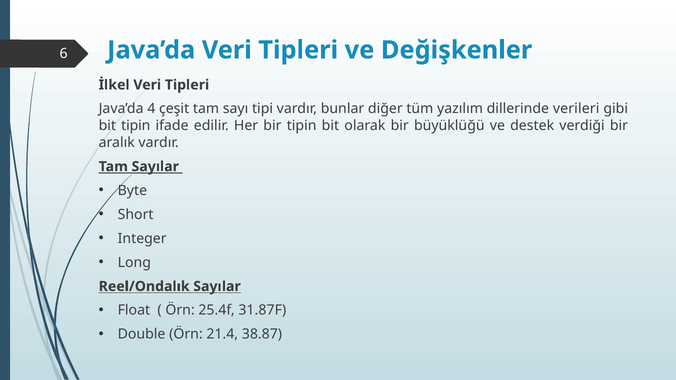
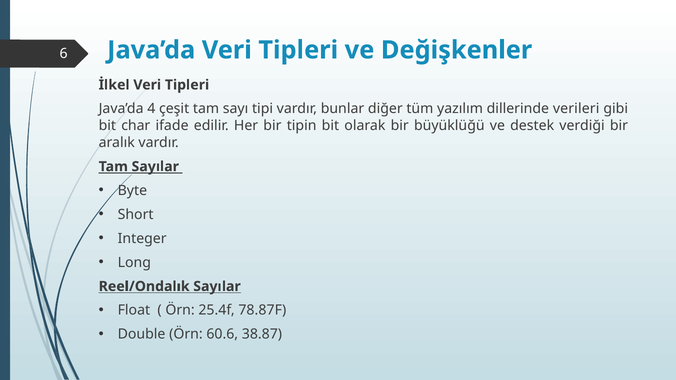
bit tipin: tipin -> char
31.87F: 31.87F -> 78.87F
21.4: 21.4 -> 60.6
